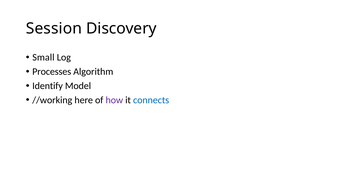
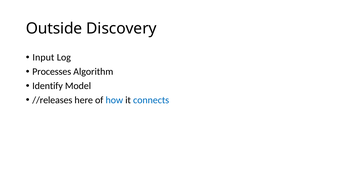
Session: Session -> Outside
Small: Small -> Input
//working: //working -> //releases
how colour: purple -> blue
